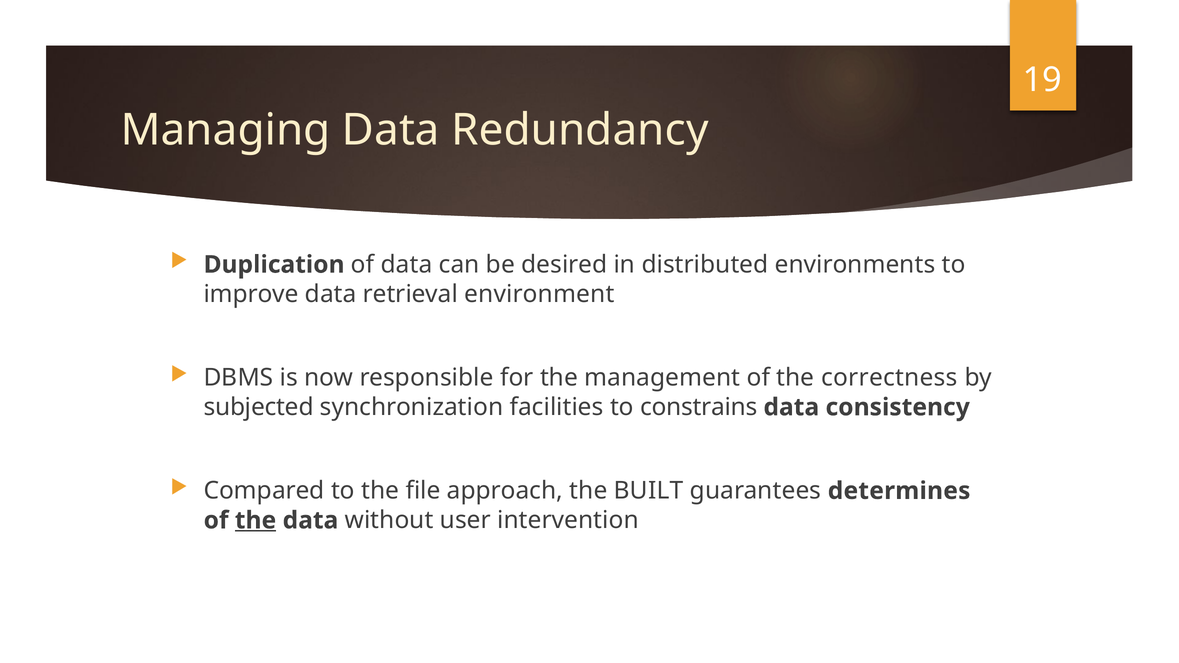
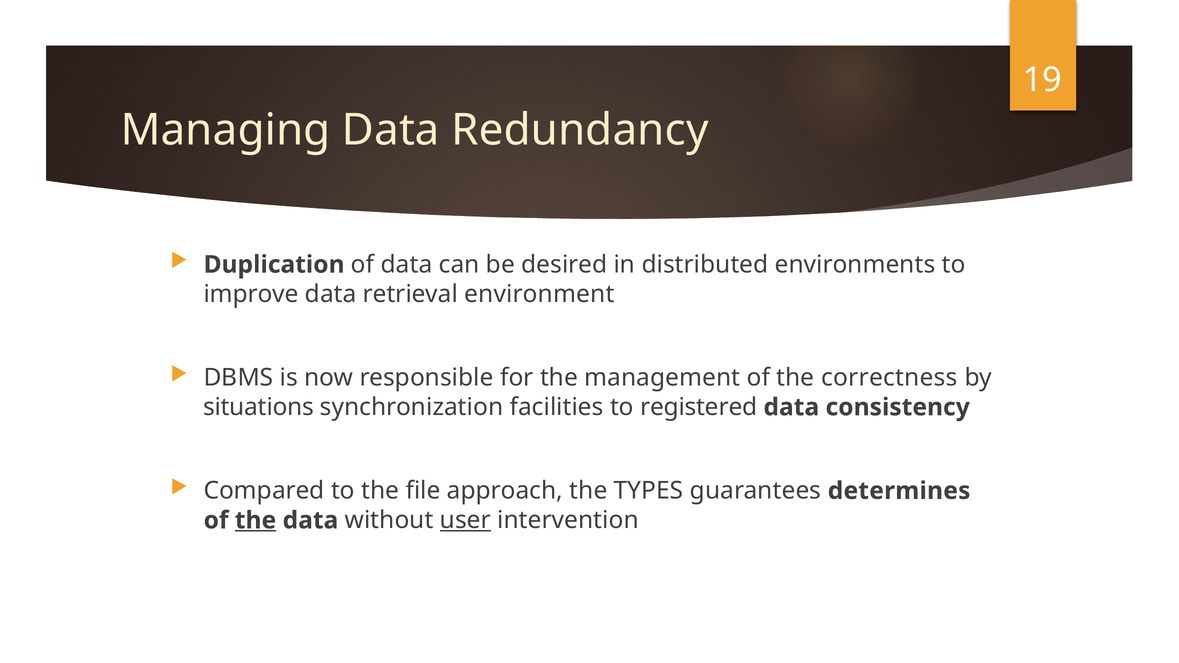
subjected: subjected -> situations
constrains: constrains -> registered
BUILT: BUILT -> TYPES
user underline: none -> present
